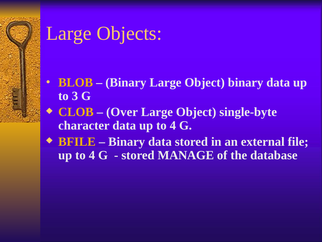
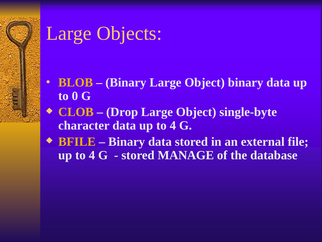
3: 3 -> 0
Over: Over -> Drop
